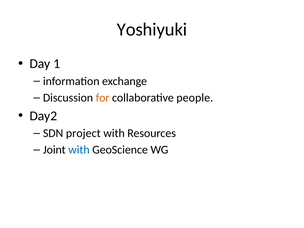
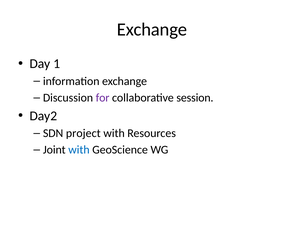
Yoshiyuki at (152, 29): Yoshiyuki -> Exchange
for colour: orange -> purple
people: people -> session
